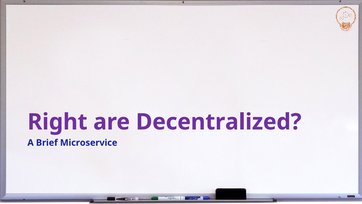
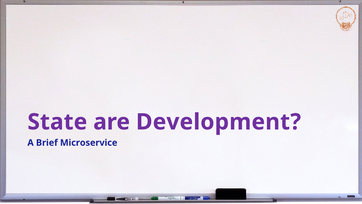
Right: Right -> State
Decentralized: Decentralized -> Development
